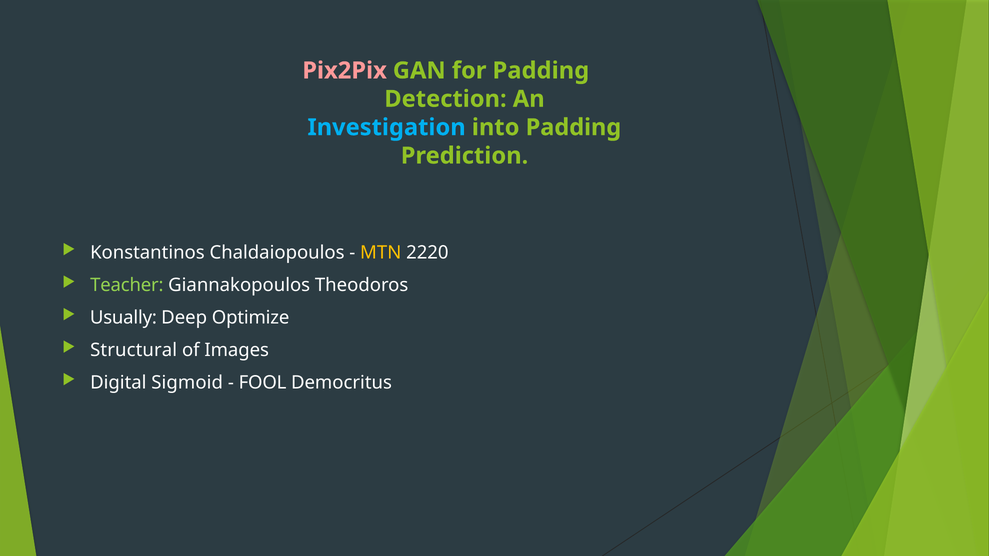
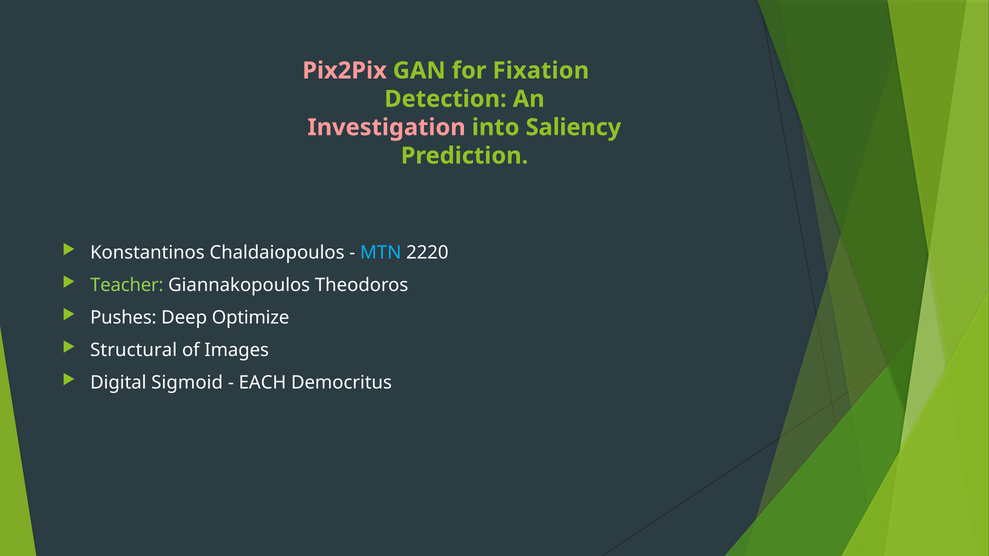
for Padding: Padding -> Fixation
Investigation colour: light blue -> pink
into Padding: Padding -> Saliency
MTN colour: yellow -> light blue
Usually: Usually -> Pushes
FOOL: FOOL -> EACH
